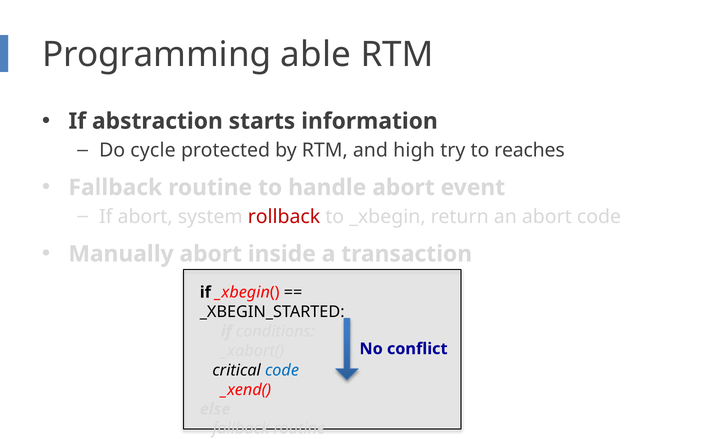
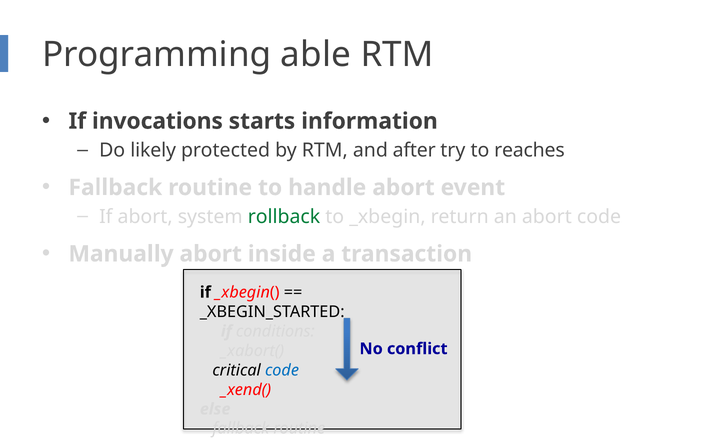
abstraction: abstraction -> invocations
cycle: cycle -> likely
high: high -> after
rollback colour: red -> green
